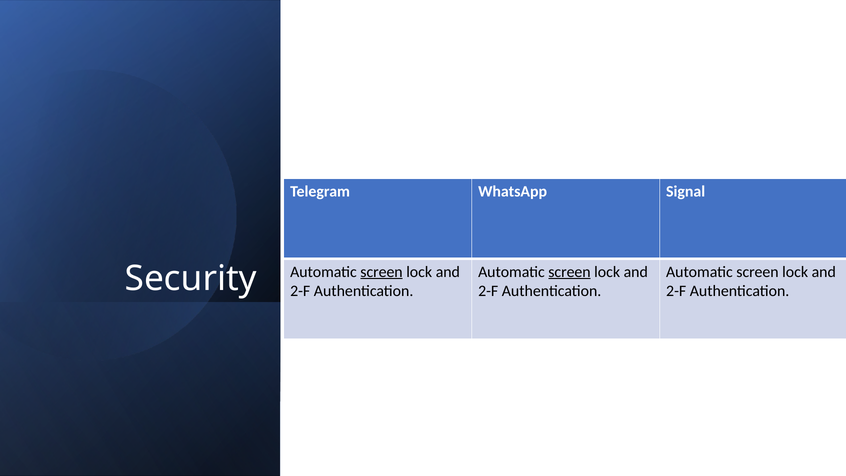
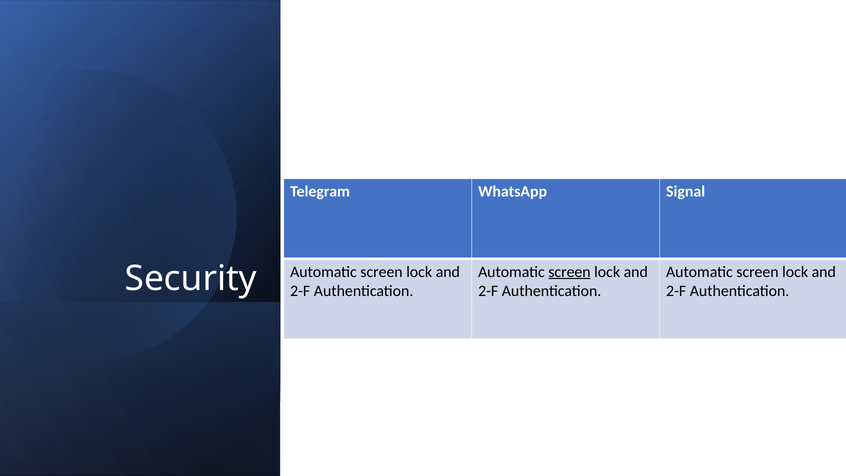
screen at (382, 272) underline: present -> none
